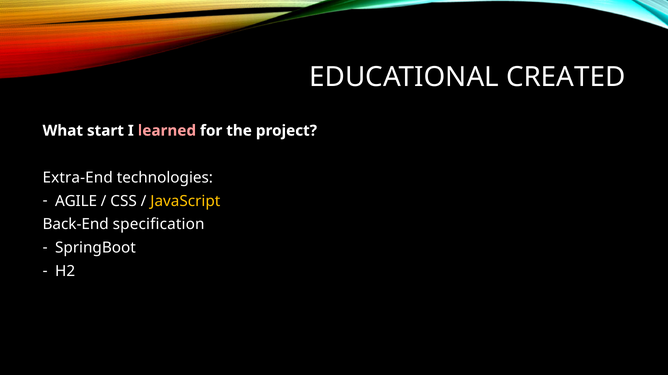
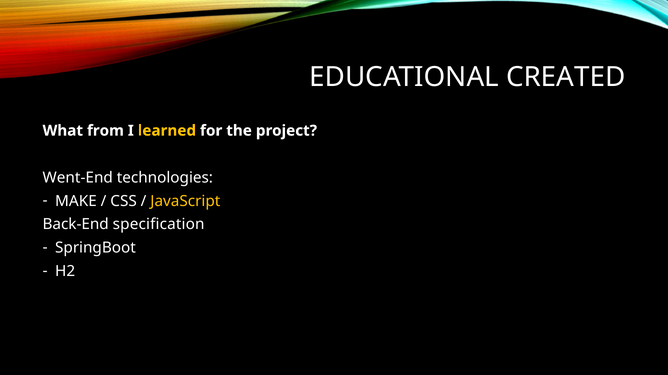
start: start -> from
learned colour: pink -> yellow
Extra-End: Extra-End -> Went-End
AGILE: AGILE -> MAKE
